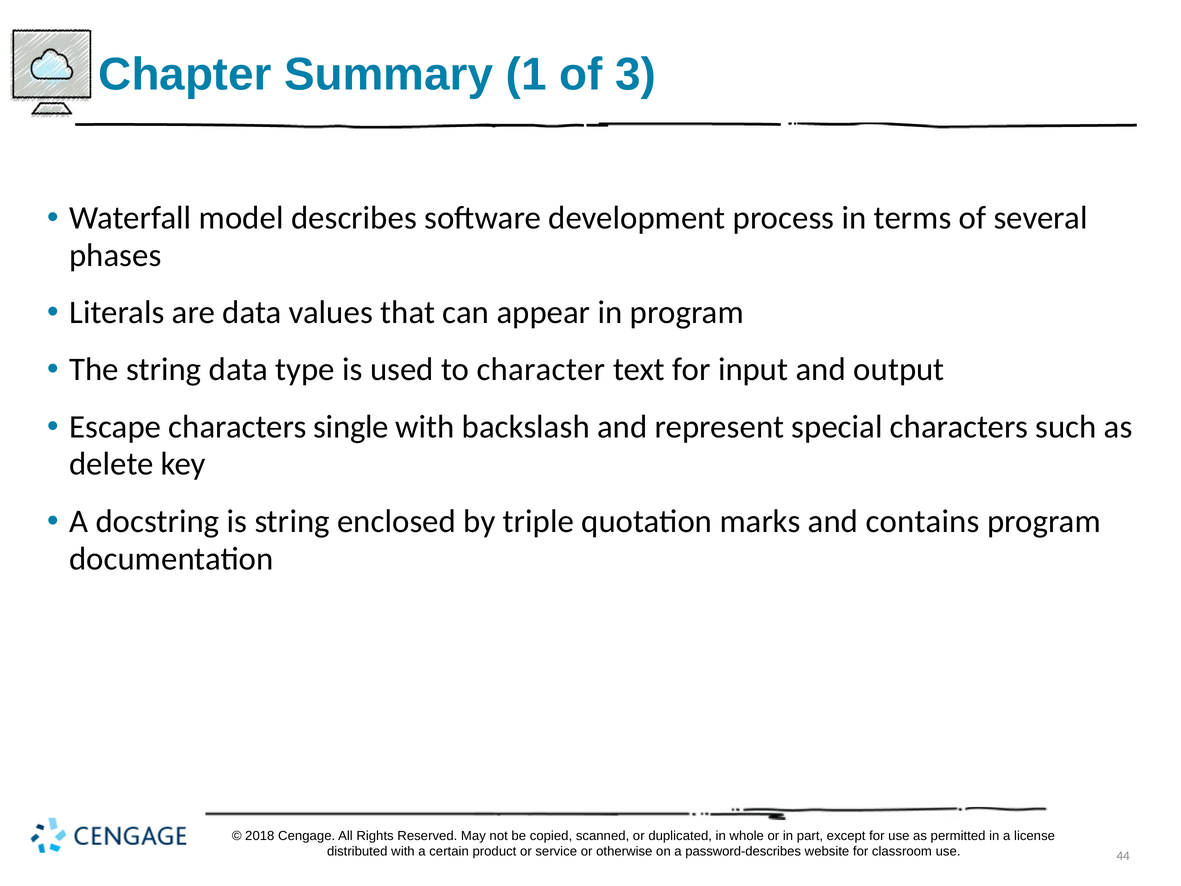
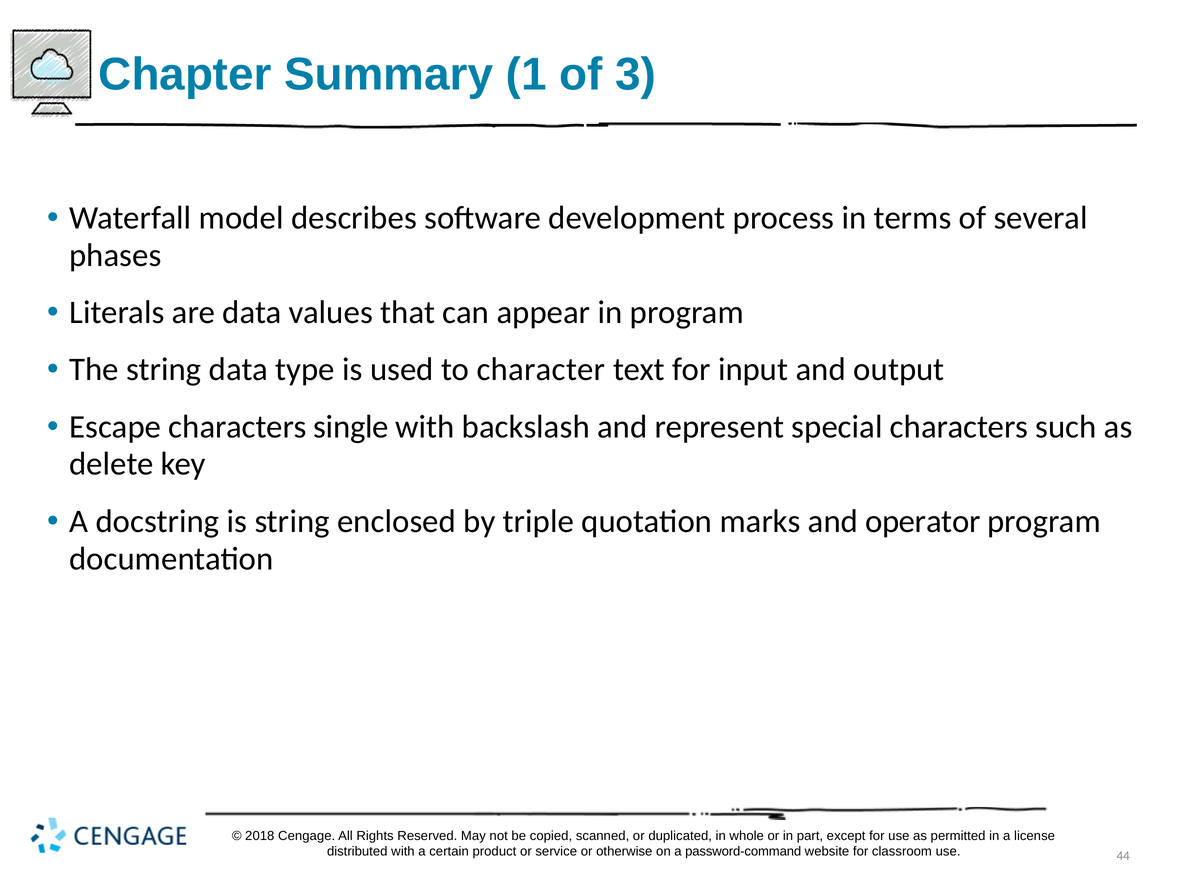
contains: contains -> operator
password-describes: password-describes -> password-command
